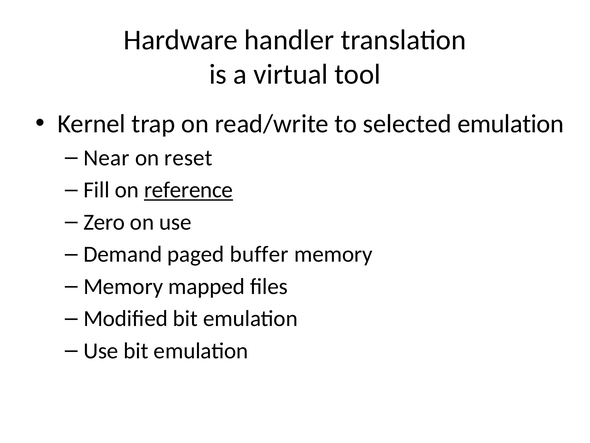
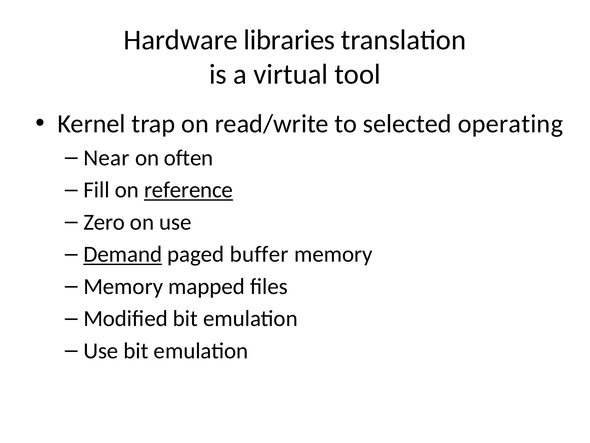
handler: handler -> libraries
selected emulation: emulation -> operating
reset: reset -> often
Demand underline: none -> present
